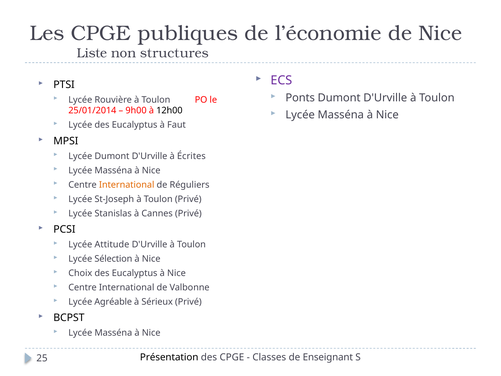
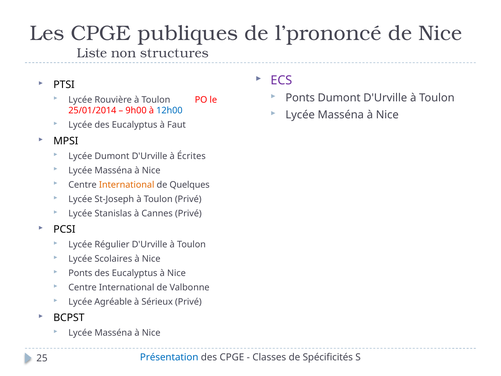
l’économie: l’économie -> l’prononcé
12h00 colour: black -> blue
Réguliers: Réguliers -> Quelques
Attitude: Attitude -> Régulier
Sélection: Sélection -> Scolaires
Choix at (80, 273): Choix -> Ponts
Présentation colour: black -> blue
Enseignant: Enseignant -> Spécificités
